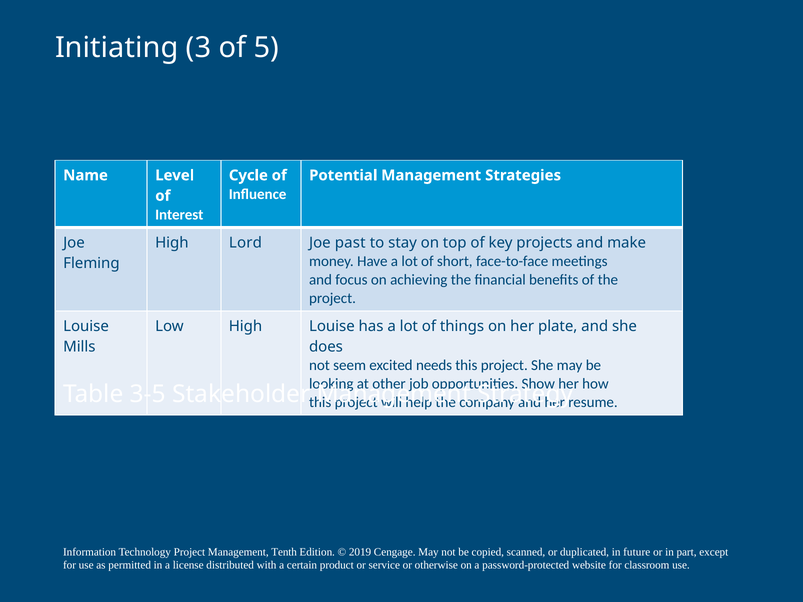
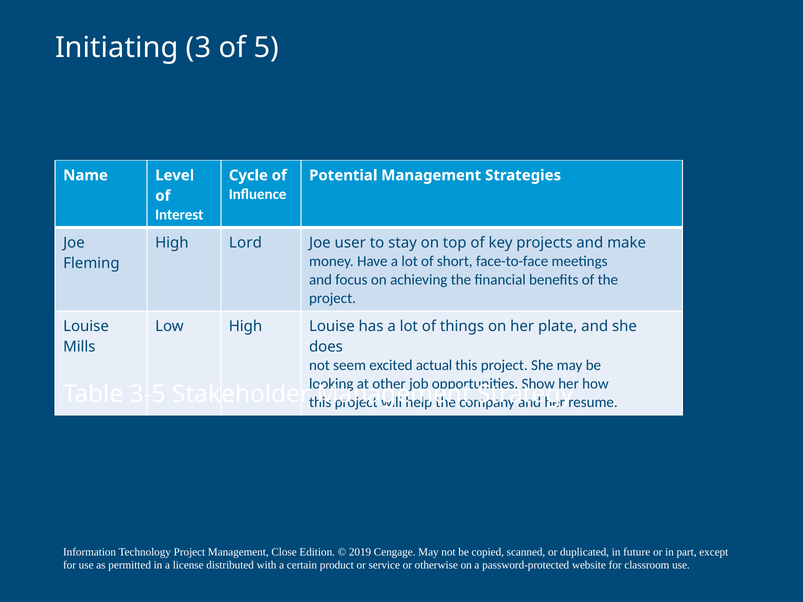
past: past -> user
needs: needs -> actual
Tenth: Tenth -> Close
